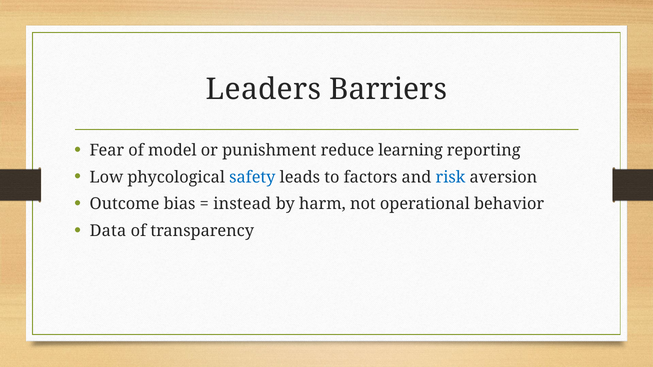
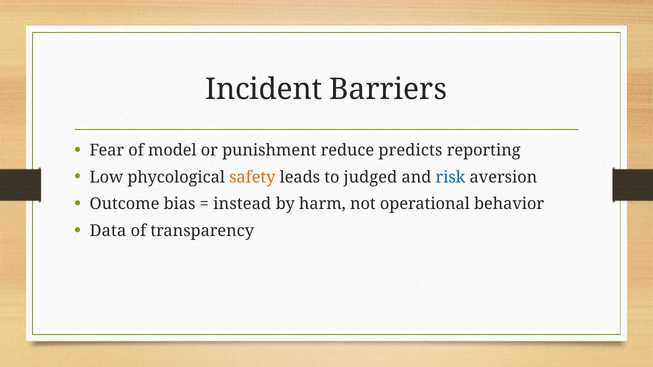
Leaders: Leaders -> Incident
learning: learning -> predicts
safety colour: blue -> orange
factors: factors -> judged
